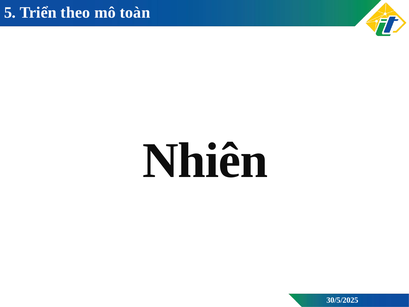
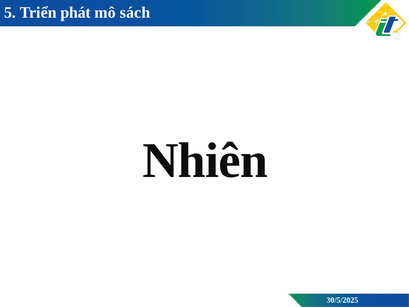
theo: theo -> phát
toàn: toàn -> sách
